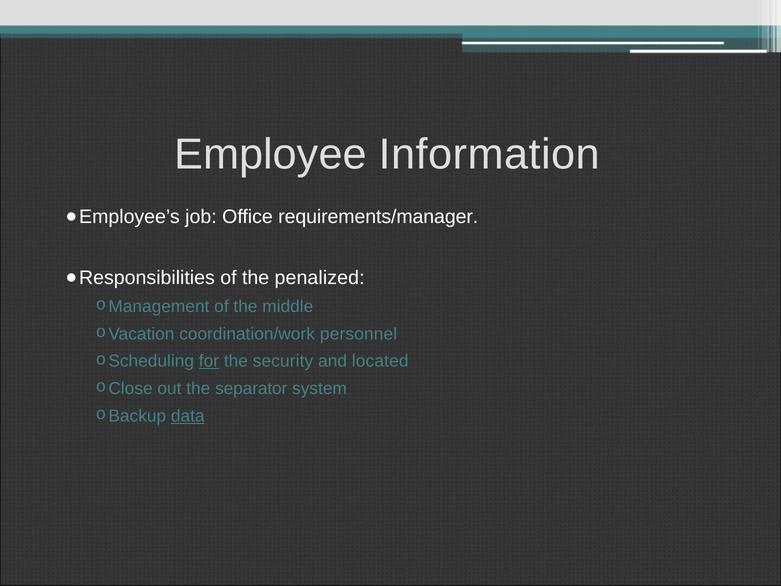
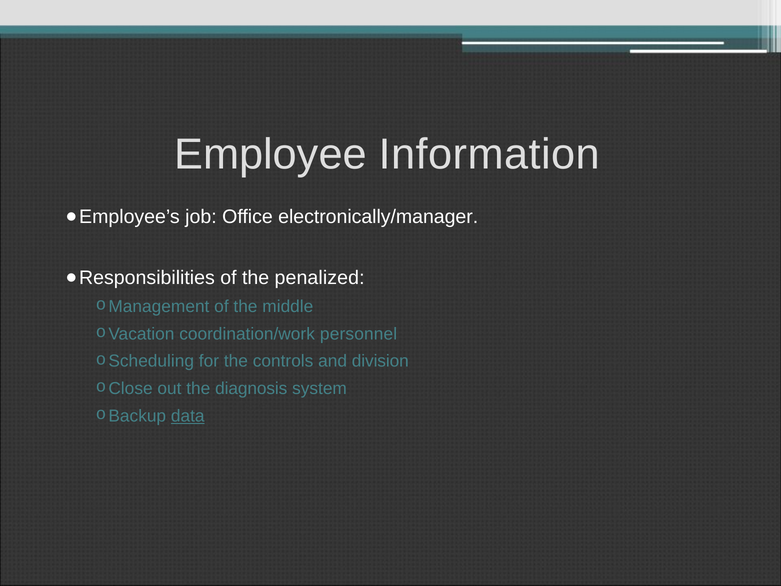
requirements/manager: requirements/manager -> electronically/manager
for underline: present -> none
security: security -> controls
located: located -> division
separator: separator -> diagnosis
